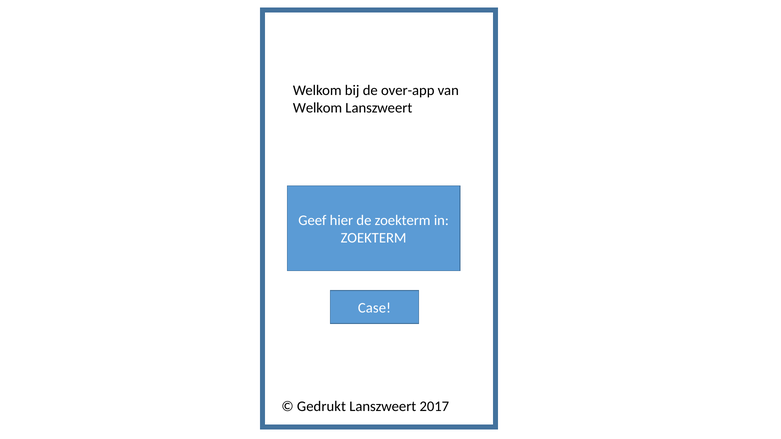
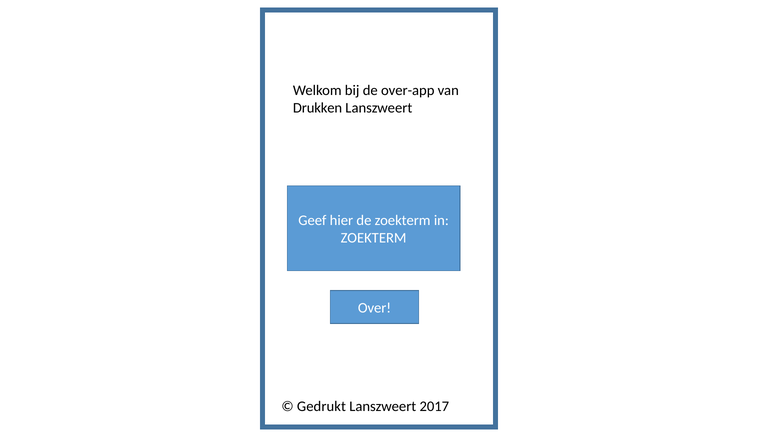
Welkom at (318, 108): Welkom -> Drukken
Case: Case -> Over
